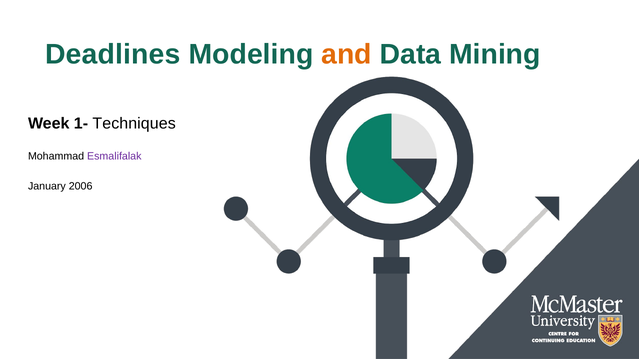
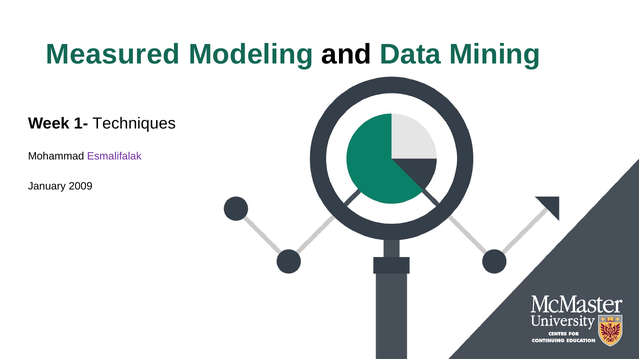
Deadlines: Deadlines -> Measured
and colour: orange -> black
2006: 2006 -> 2009
